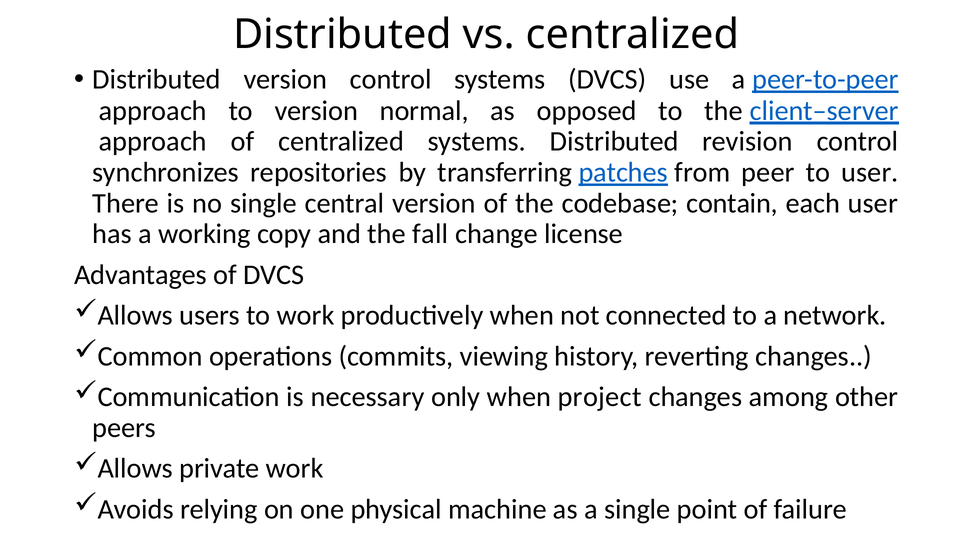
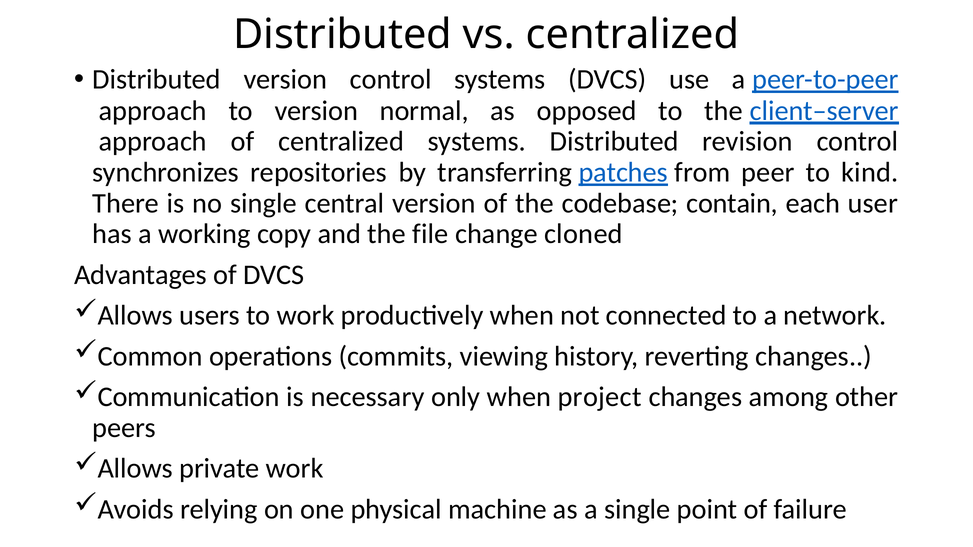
to user: user -> kind
fall: fall -> file
license: license -> cloned
